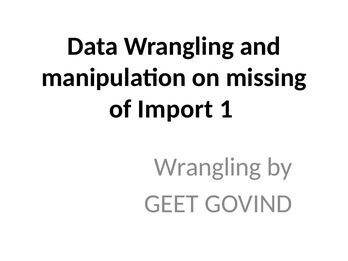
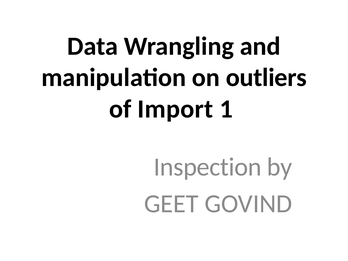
missing: missing -> outliers
Wrangling at (208, 167): Wrangling -> Inspection
